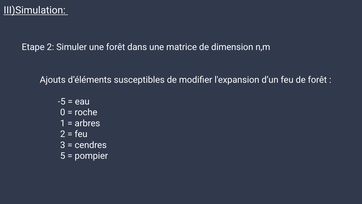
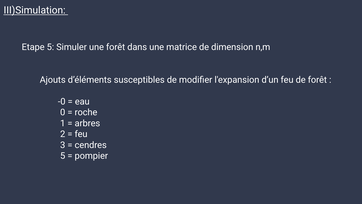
Etape 2: 2 -> 5
-5: -5 -> -0
